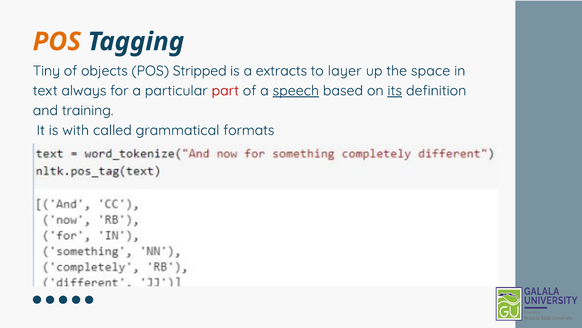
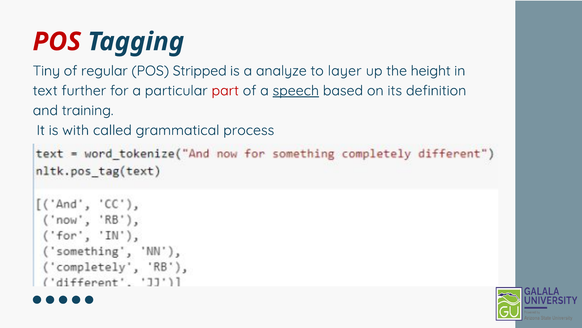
POS at (57, 42) colour: orange -> red
objects: objects -> regular
extracts: extracts -> analyze
space: space -> height
always: always -> further
its underline: present -> none
formats: formats -> process
